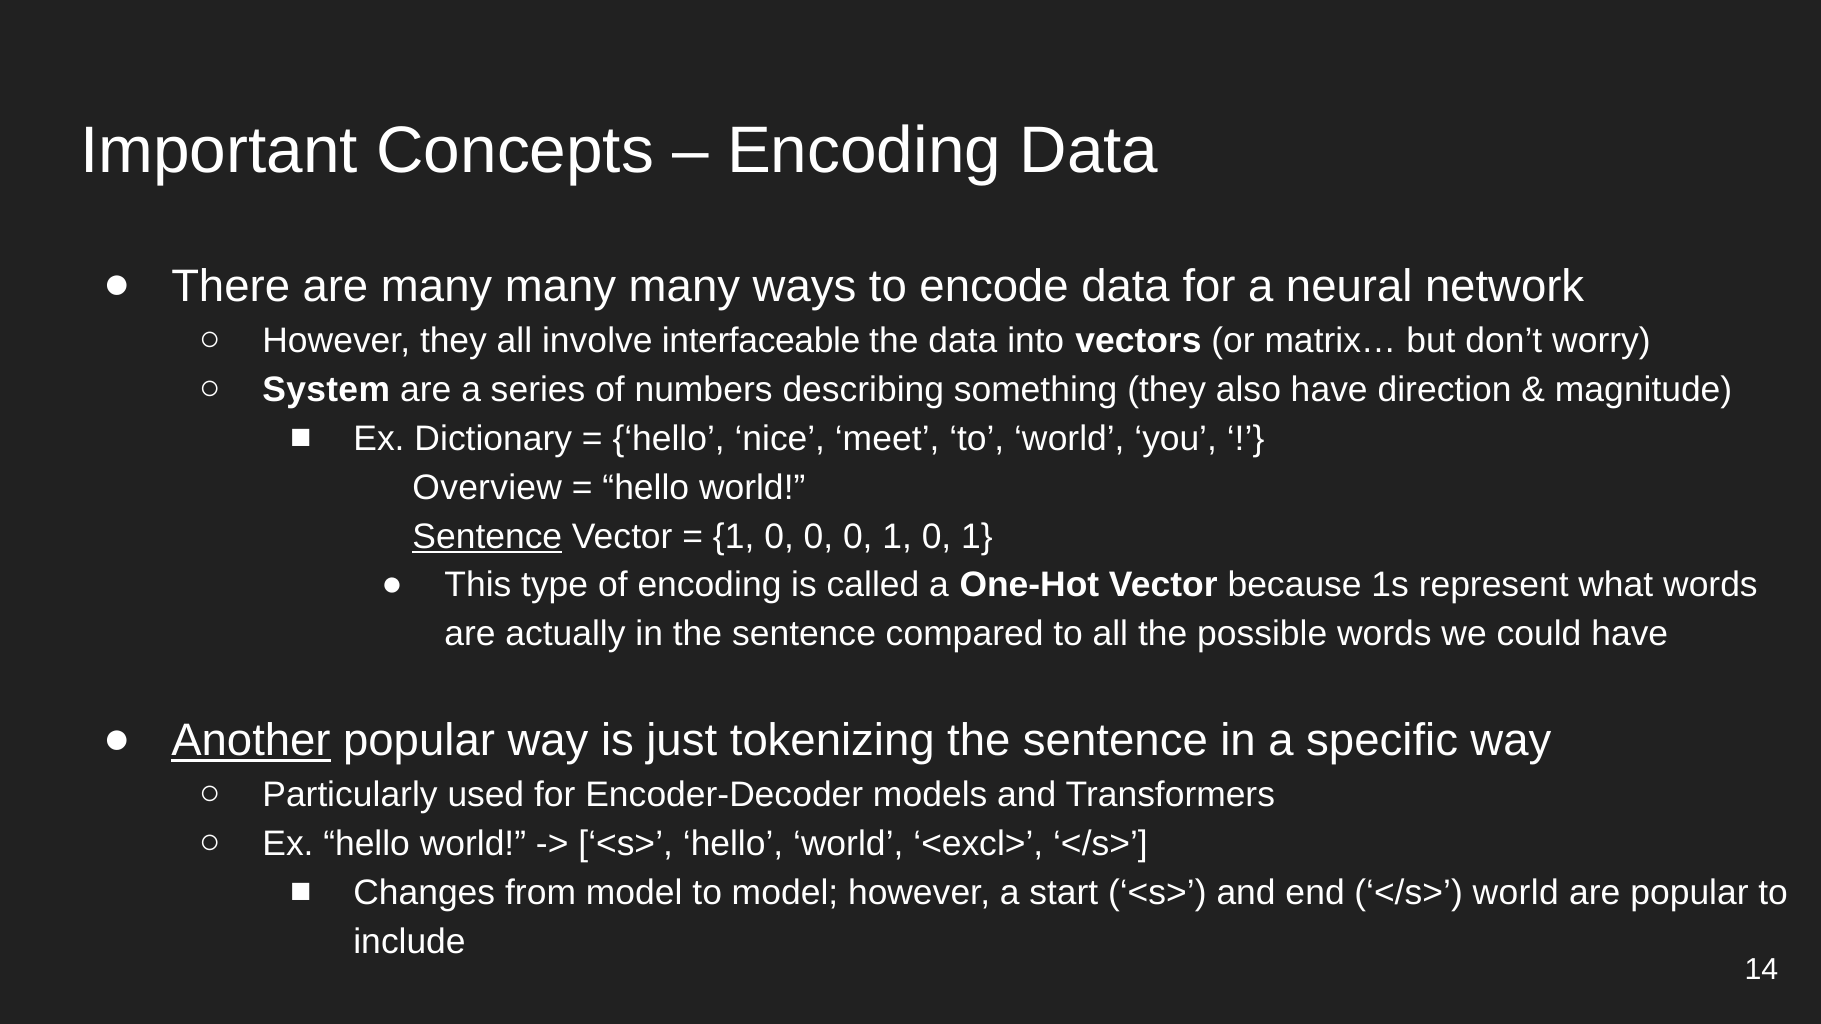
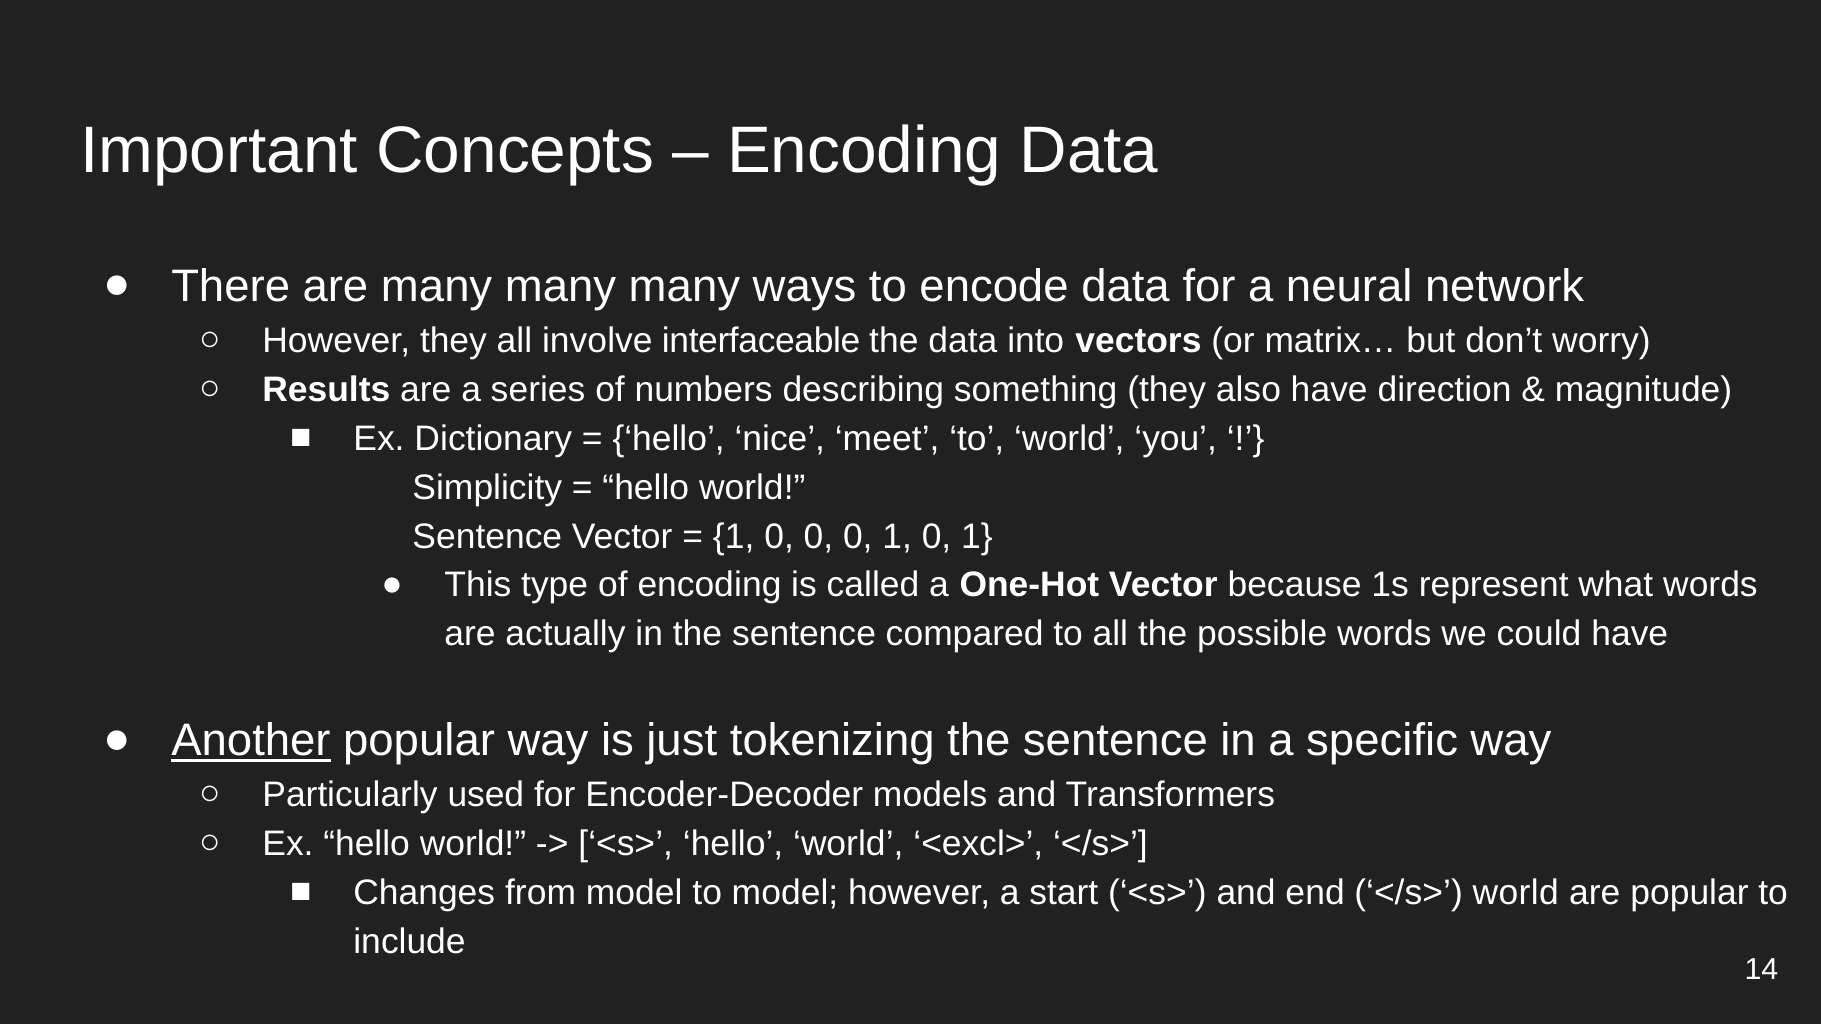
System: System -> Results
Overview: Overview -> Simplicity
Sentence at (487, 537) underline: present -> none
